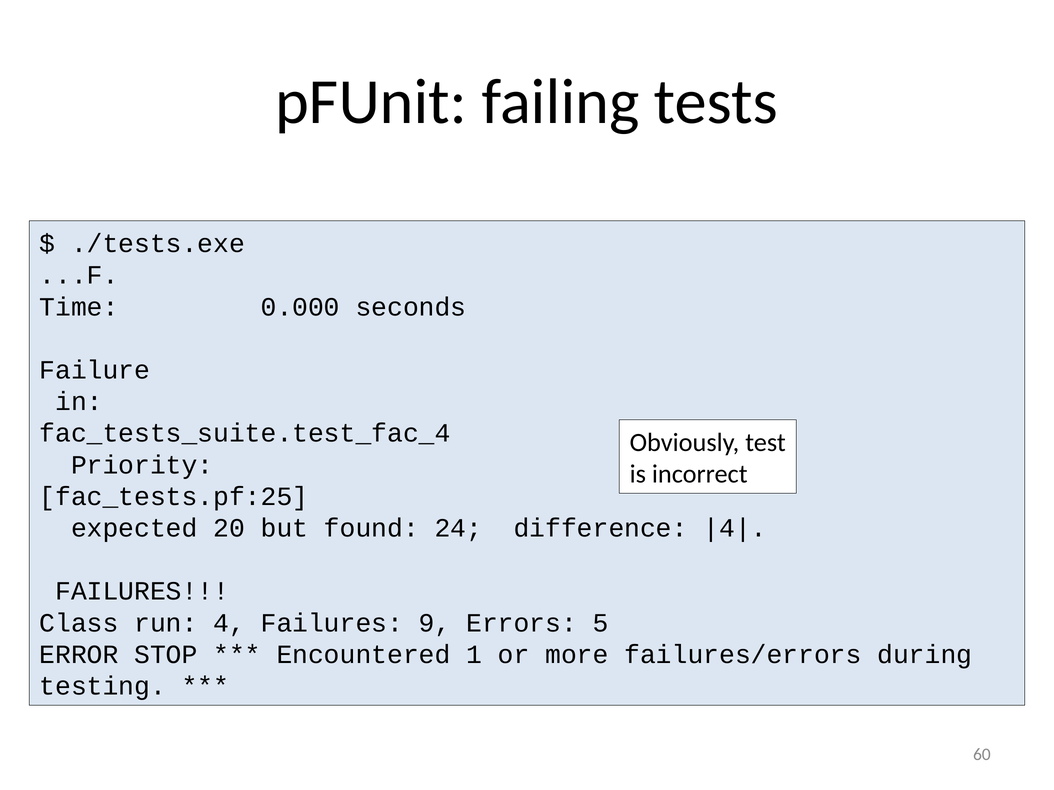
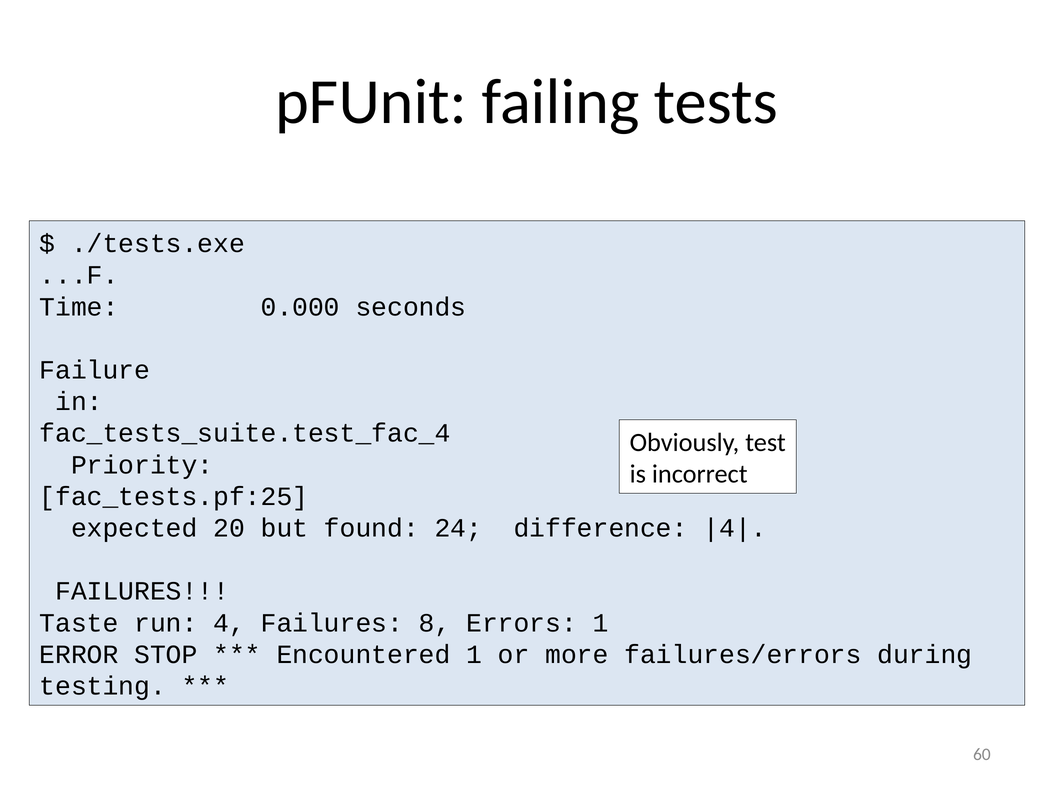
Class: Class -> Taste
9: 9 -> 8
Errors 5: 5 -> 1
